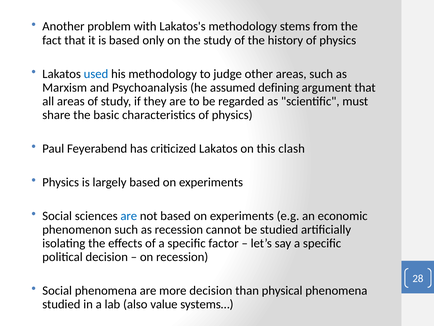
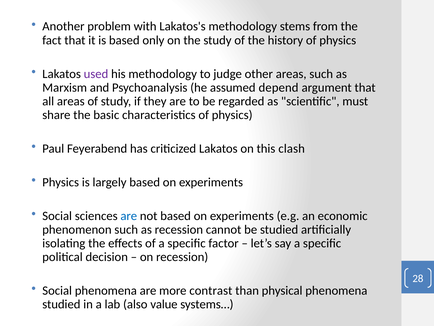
used colour: blue -> purple
defining: defining -> depend
more decision: decision -> contrast
